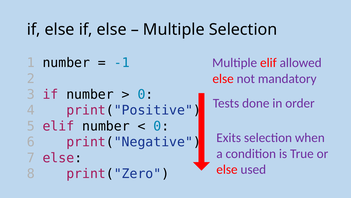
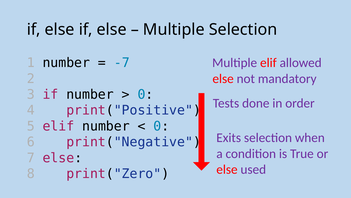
-1: -1 -> -7
